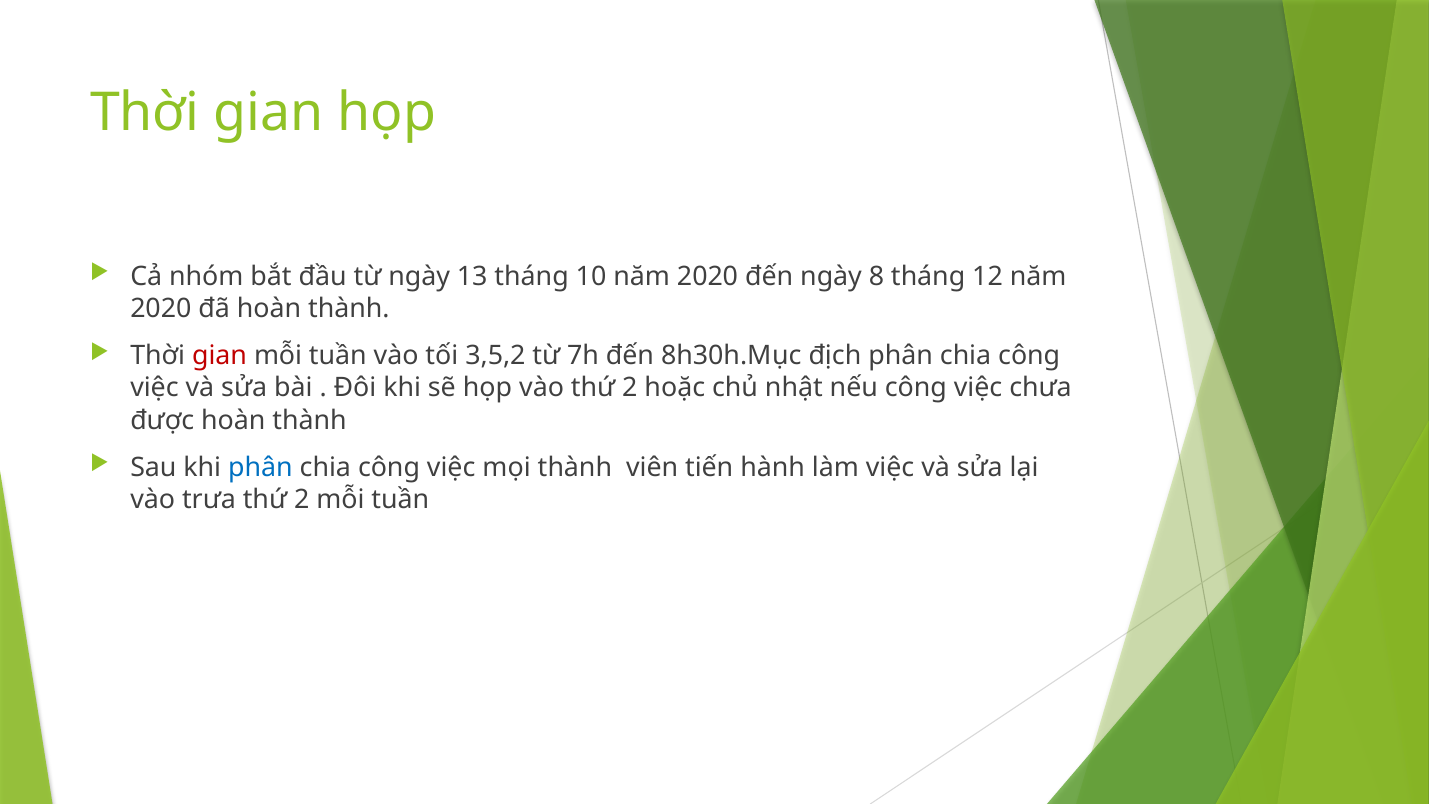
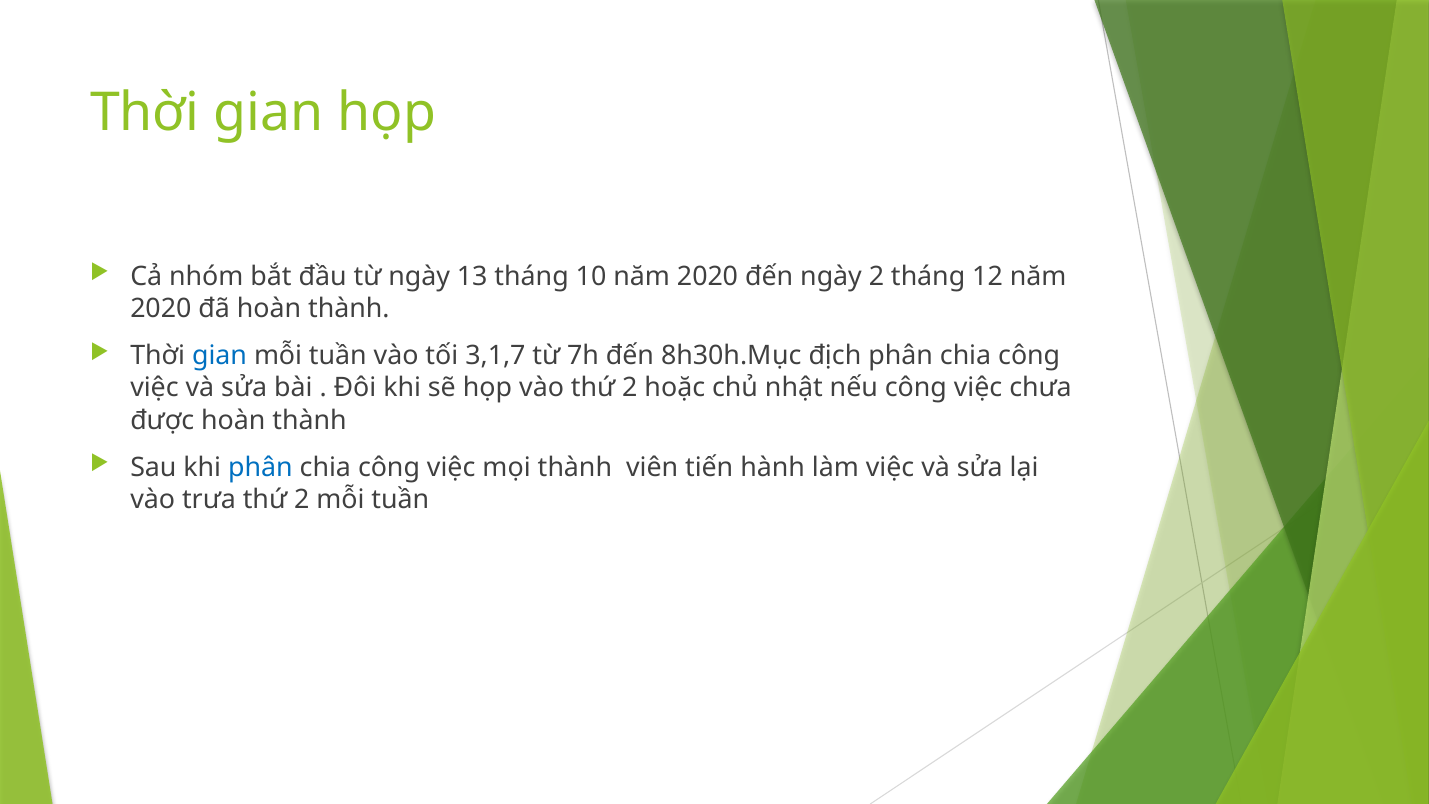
ngày 8: 8 -> 2
gian at (220, 356) colour: red -> blue
3,5,2: 3,5,2 -> 3,1,7
